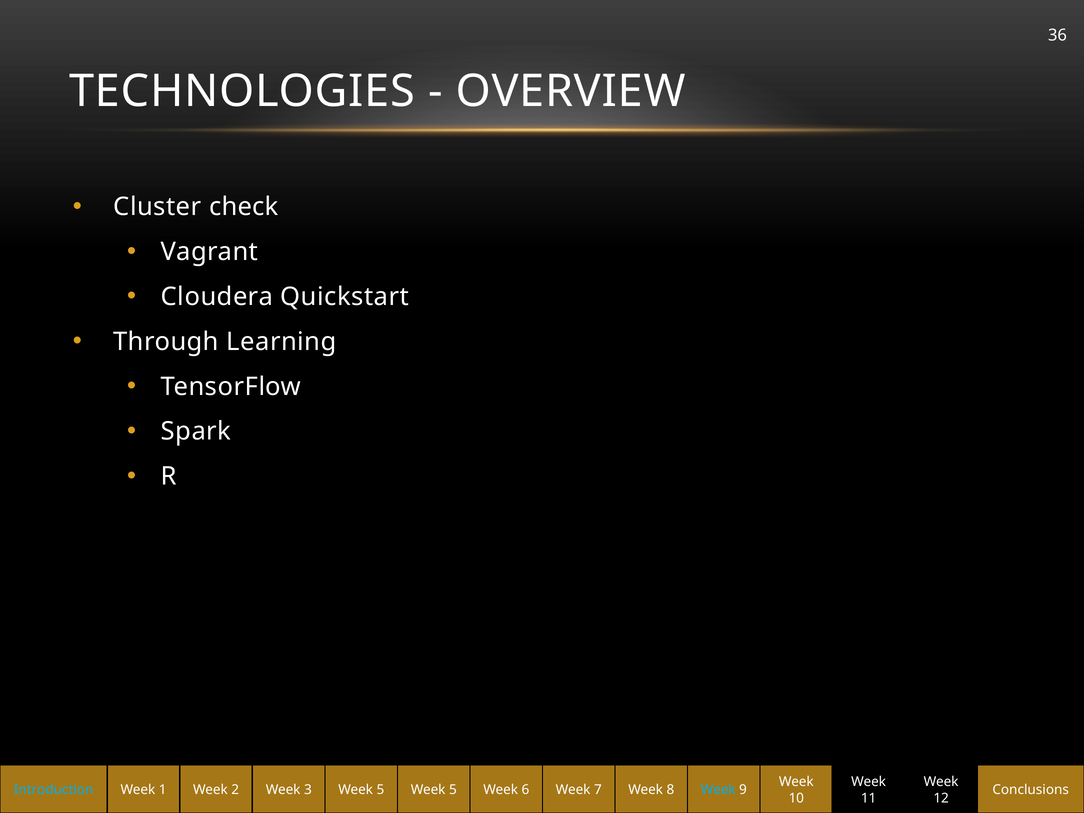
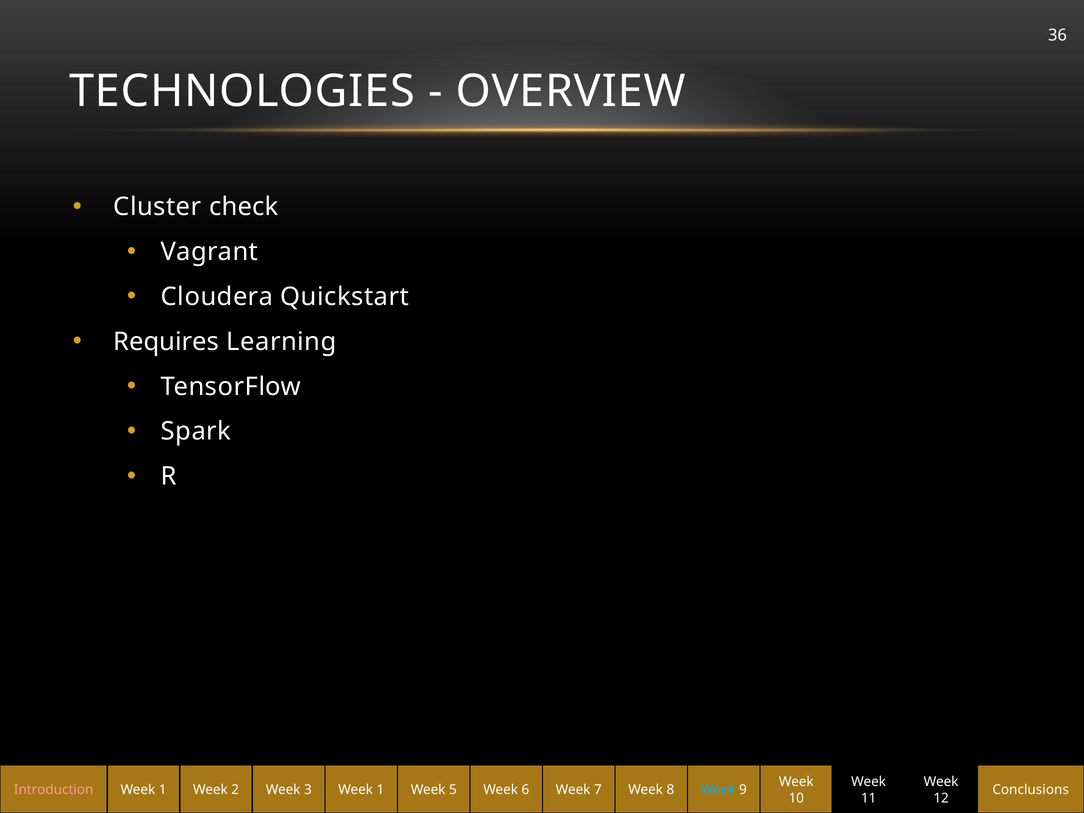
Through: Through -> Requires
Introduction colour: light blue -> pink
2 Week 5: 5 -> 1
